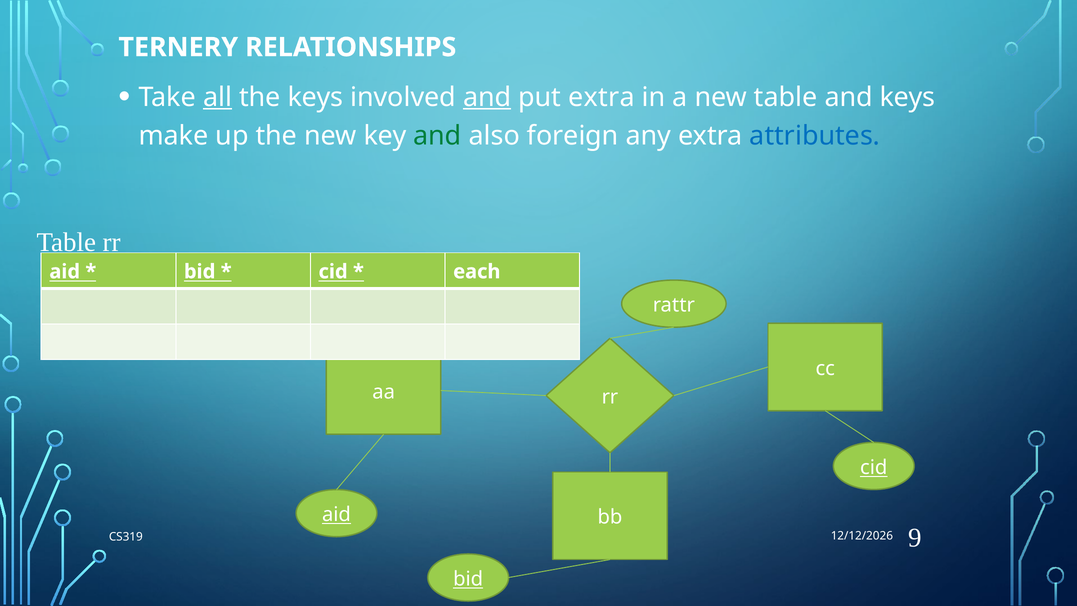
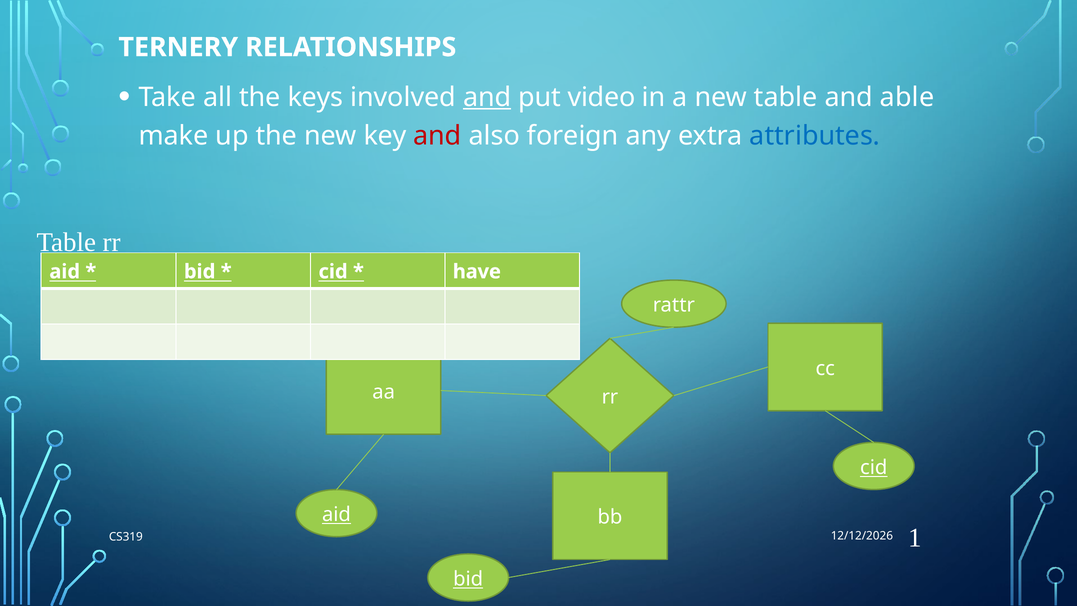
all underline: present -> none
put extra: extra -> video
and keys: keys -> able
and at (437, 136) colour: green -> red
each: each -> have
9: 9 -> 1
